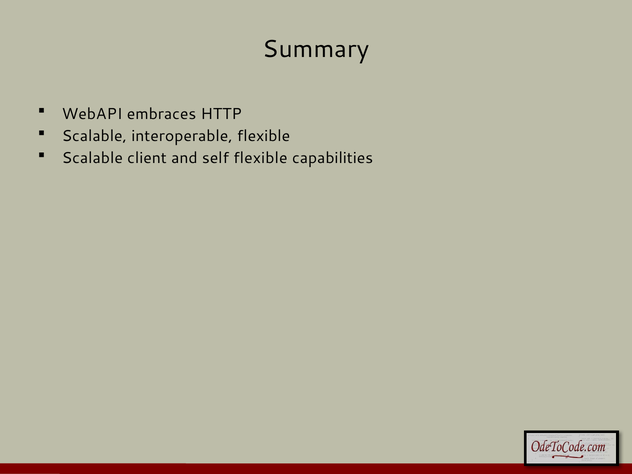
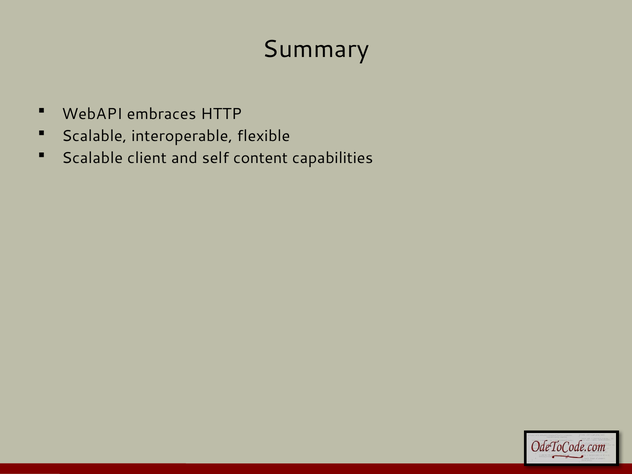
self flexible: flexible -> content
